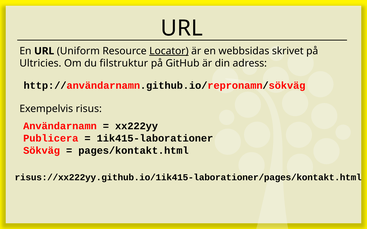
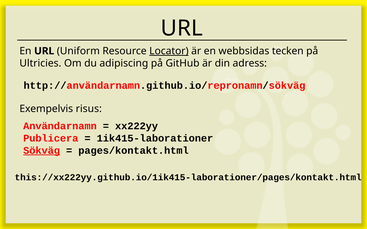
skrivet: skrivet -> tecken
filstruktur: filstruktur -> adipiscing
Sökväg underline: none -> present
risus://xx222yy.github.io/1ik415-laborationer/pages/kontakt.html: risus://xx222yy.github.io/1ik415-laborationer/pages/kontakt.html -> this://xx222yy.github.io/1ik415-laborationer/pages/kontakt.html
